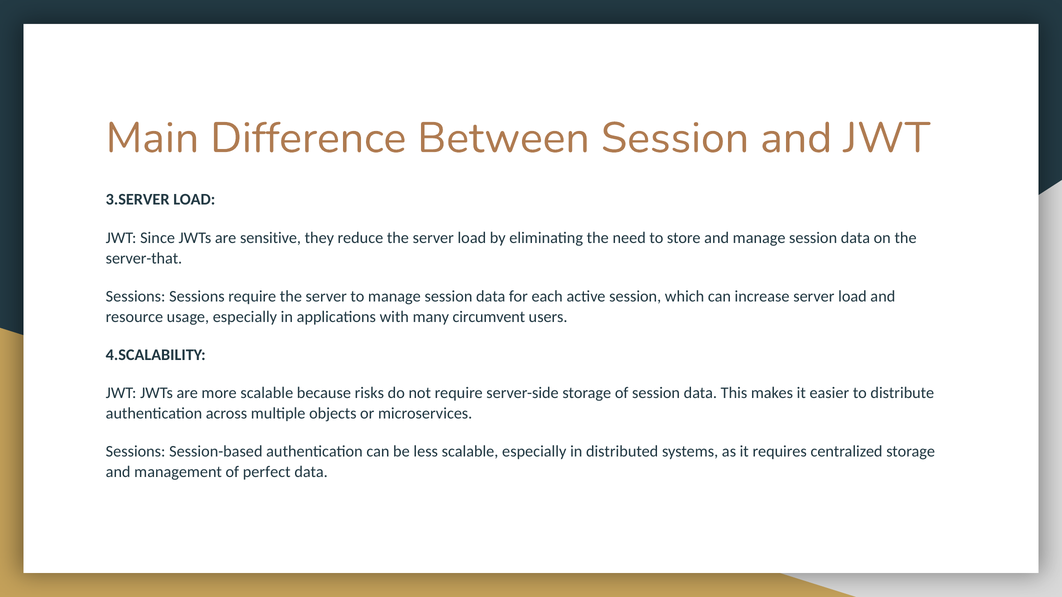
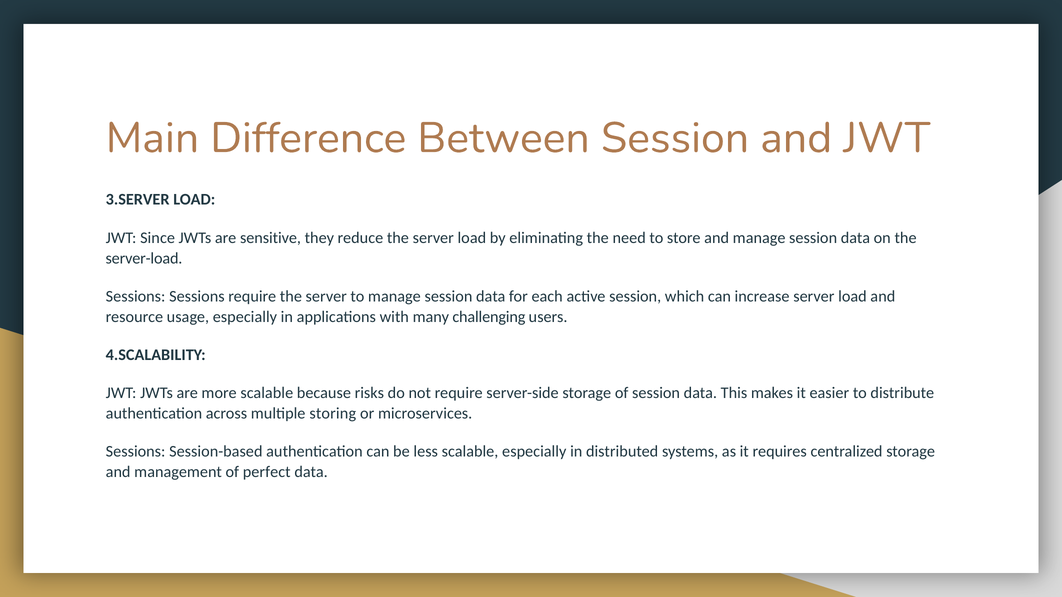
server-that: server-that -> server-load
circumvent: circumvent -> challenging
objects: objects -> storing
